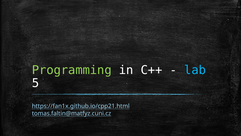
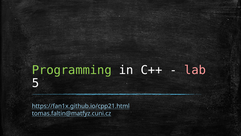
lab colour: light blue -> pink
